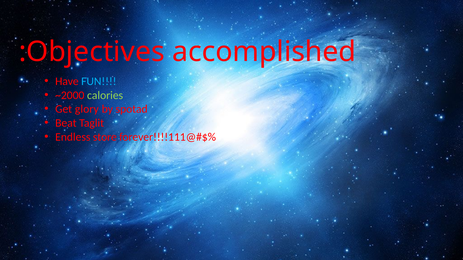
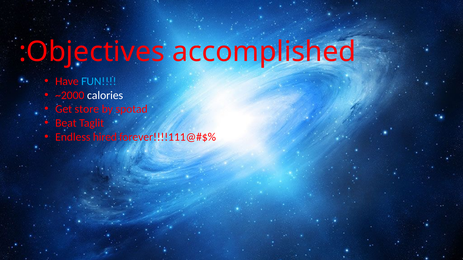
calories colour: light green -> white
glory: glory -> store
store: store -> hired
